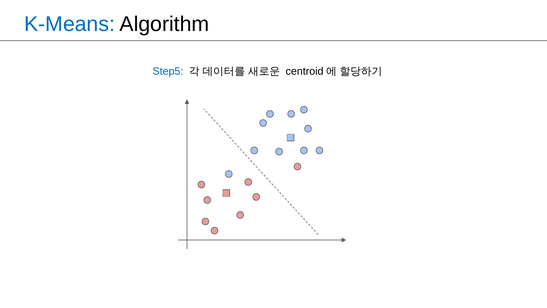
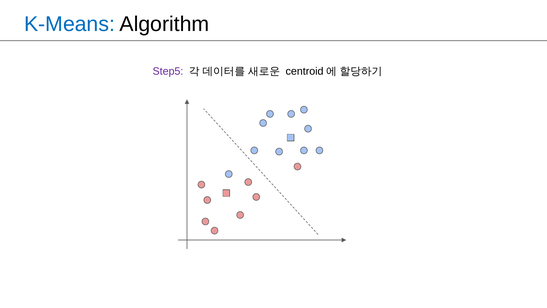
Step5 colour: blue -> purple
